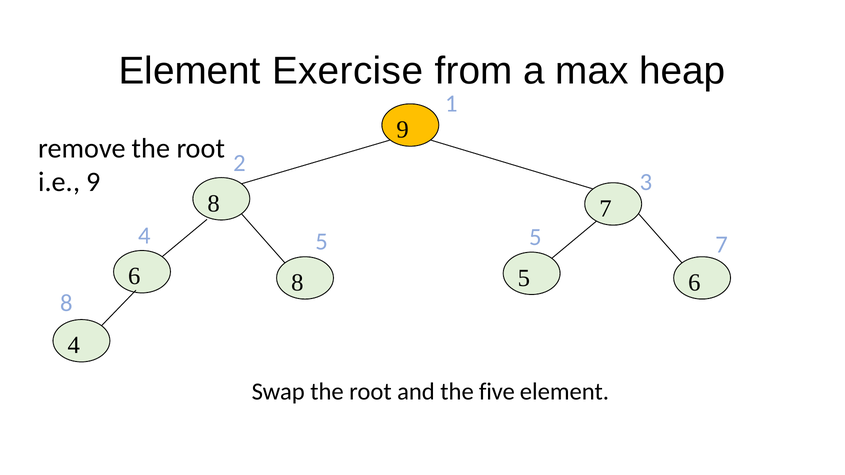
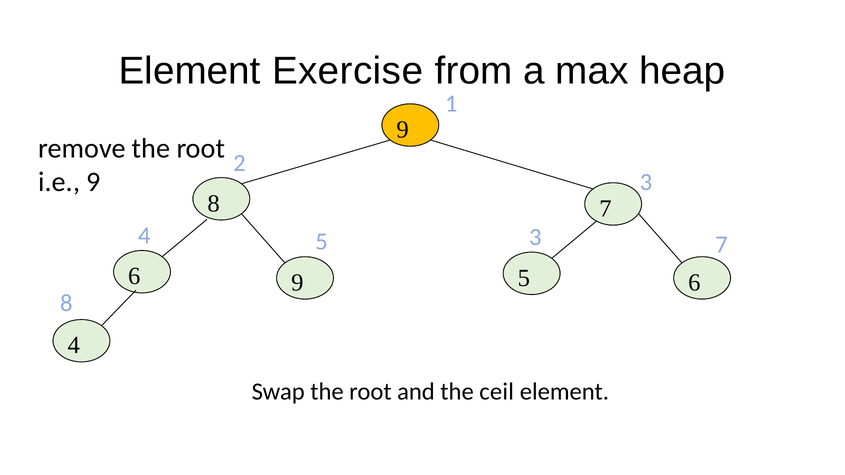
5 5: 5 -> 3
6 8: 8 -> 9
five: five -> ceil
